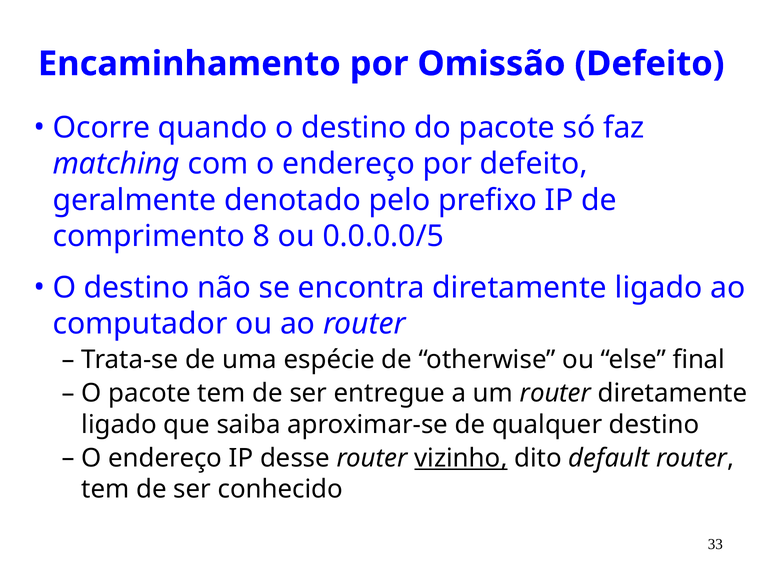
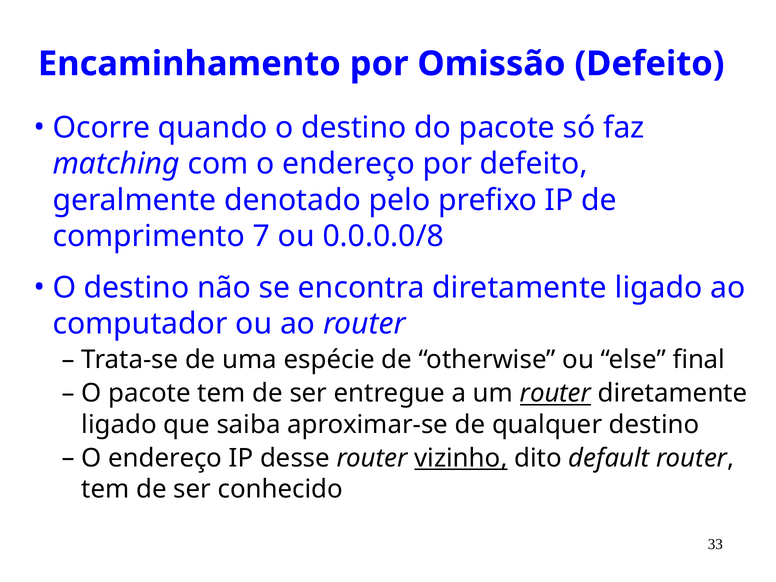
8: 8 -> 7
0.0.0.0/5: 0.0.0.0/5 -> 0.0.0.0/8
router at (555, 393) underline: none -> present
